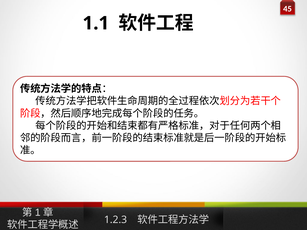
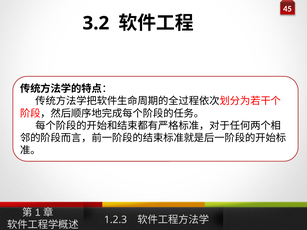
1.1: 1.1 -> 3.2
